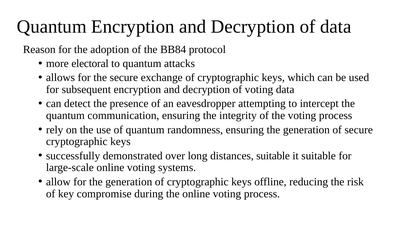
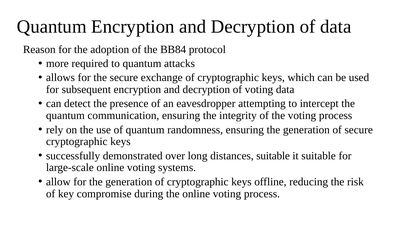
electoral: electoral -> required
